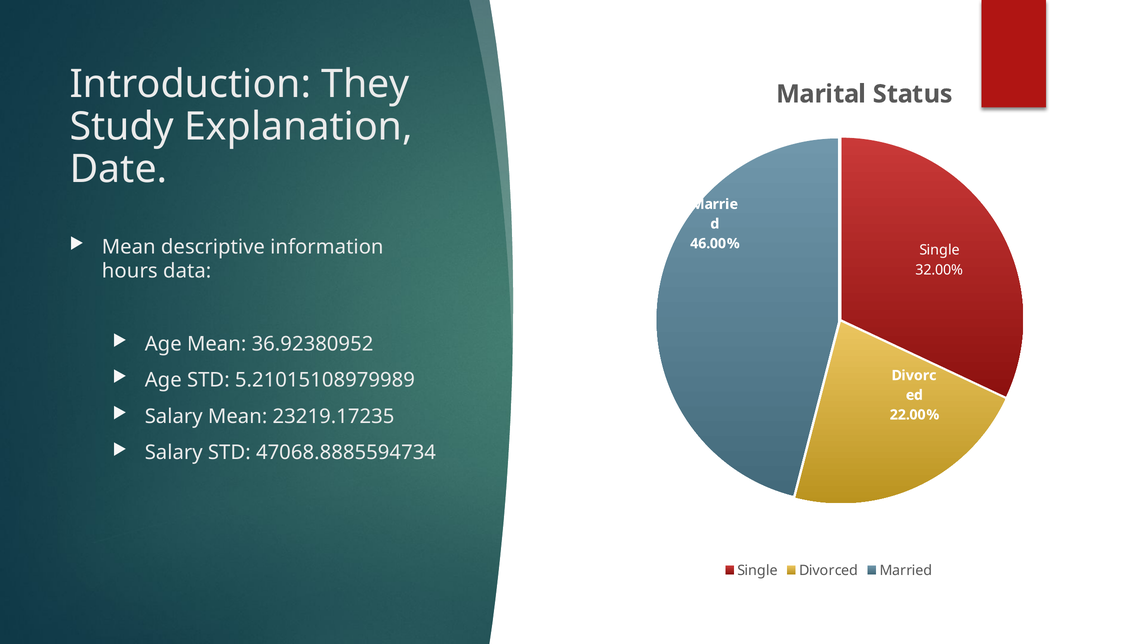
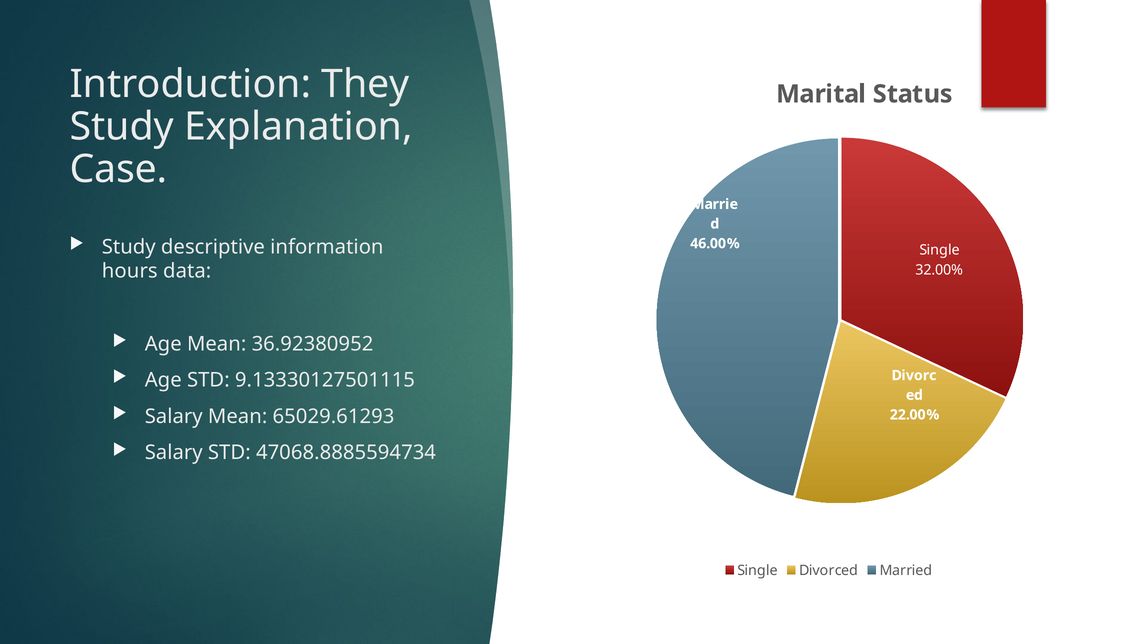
Date: Date -> Case
Mean at (129, 247): Mean -> Study
5.21015108979989: 5.21015108979989 -> 9.13330127501115
23219.17235: 23219.17235 -> 65029.61293
